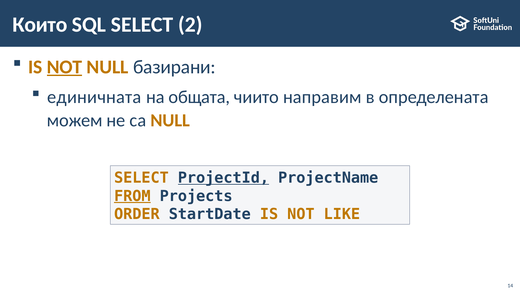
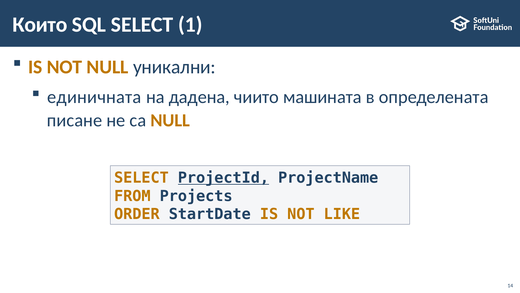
2: 2 -> 1
NOT at (65, 67) underline: present -> none
базирани: базирани -> уникални
общата: общата -> дадена
направим: направим -> машината
можем: можем -> писане
FROM underline: present -> none
